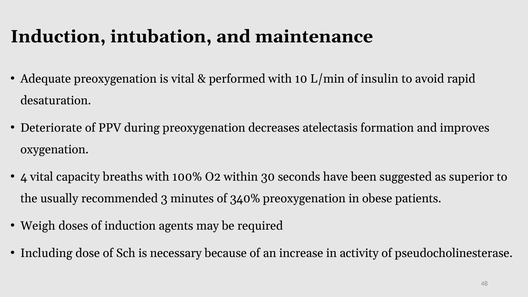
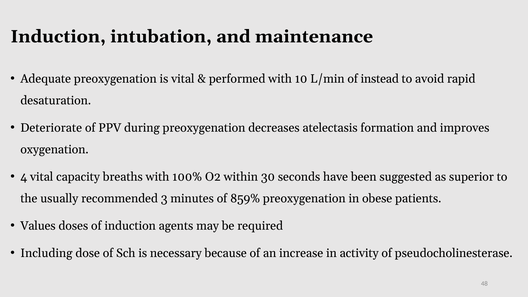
insulin: insulin -> instead
340%: 340% -> 859%
Weigh: Weigh -> Values
